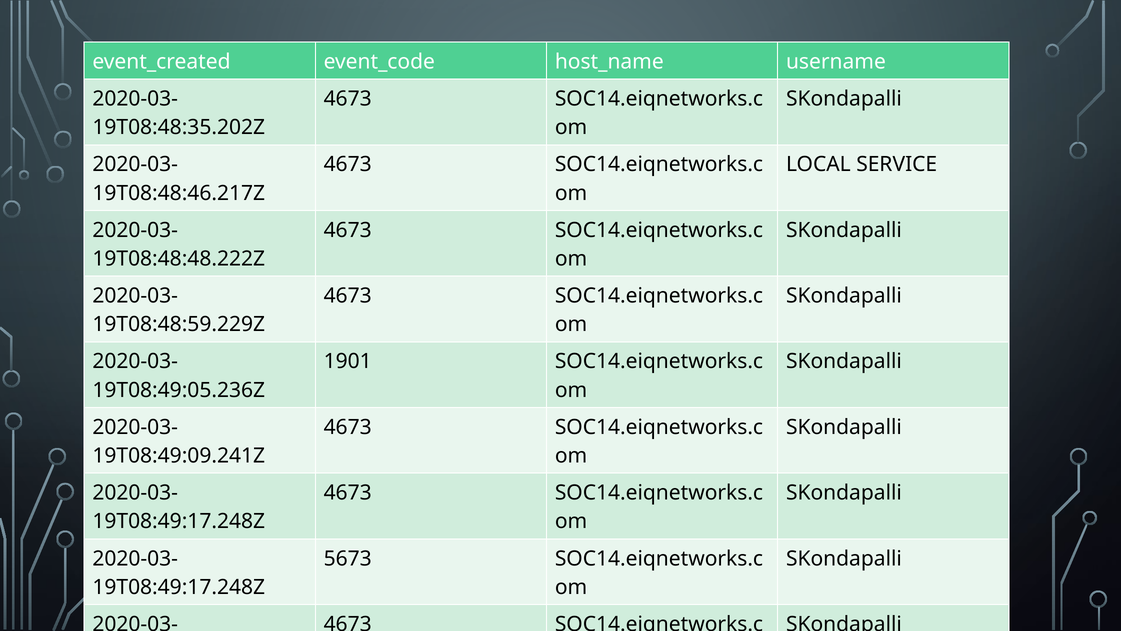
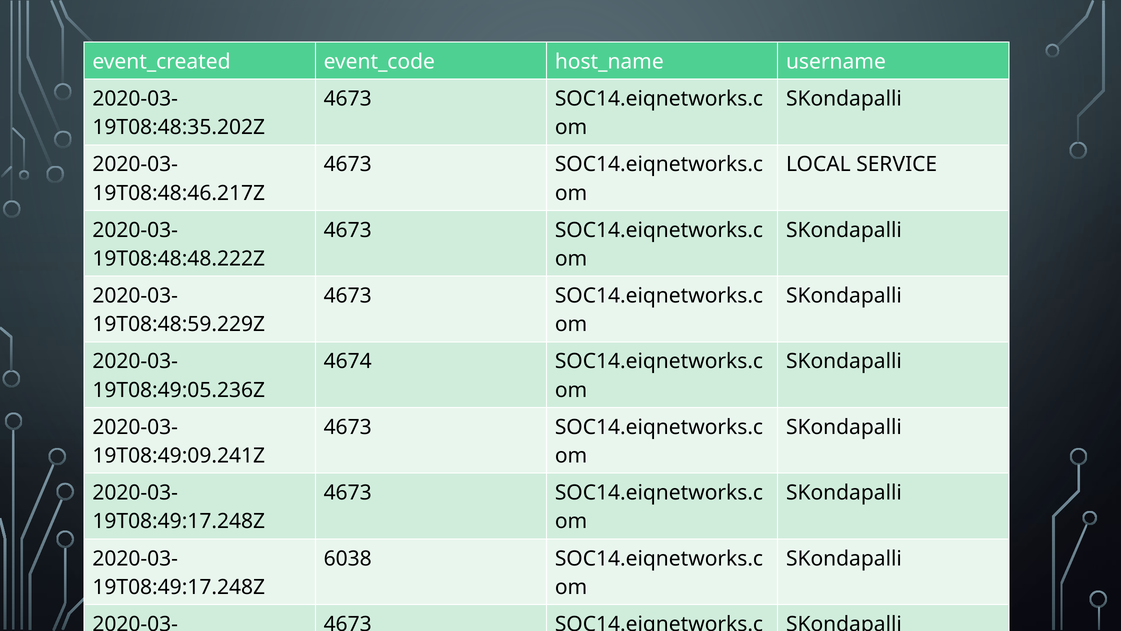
1901: 1901 -> 4674
5673: 5673 -> 6038
